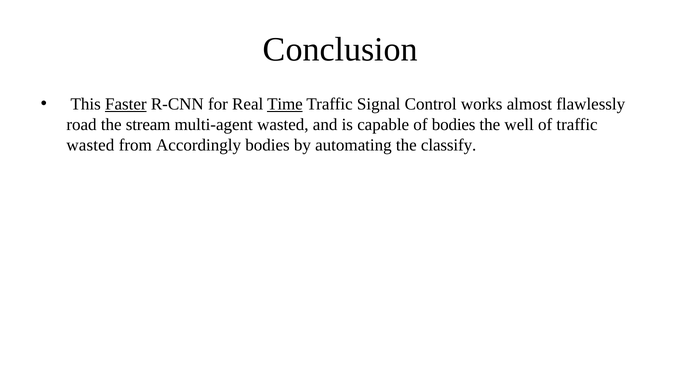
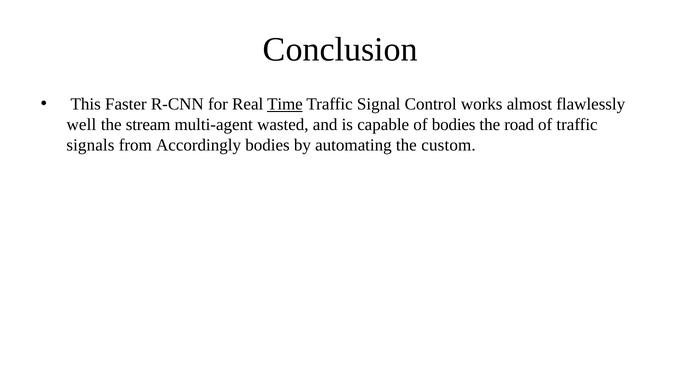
Faster underline: present -> none
road: road -> well
well: well -> road
wasted at (90, 145): wasted -> signals
classify: classify -> custom
